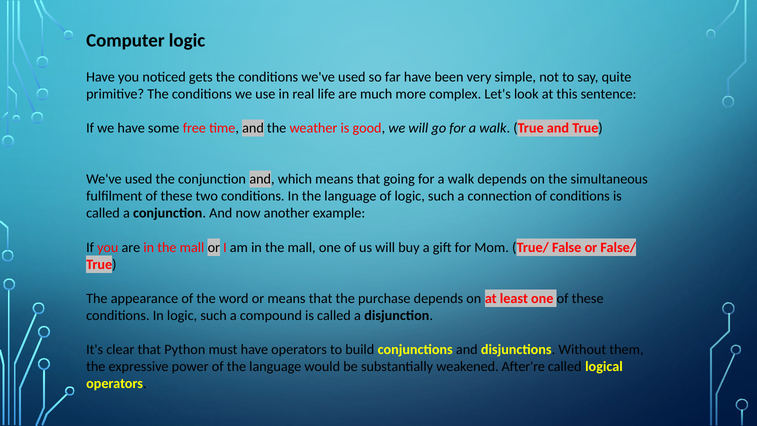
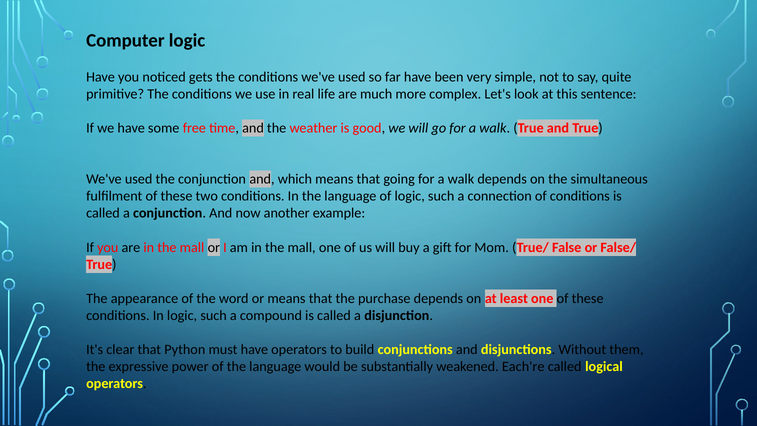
After're: After're -> Each're
